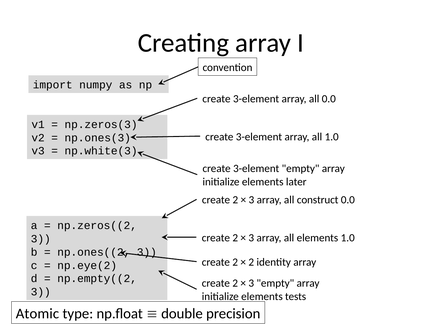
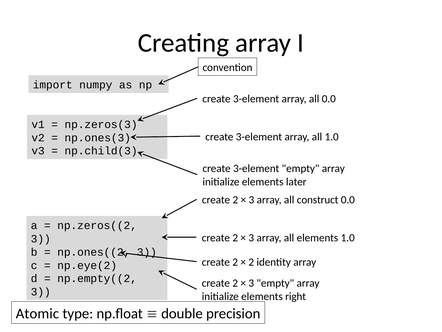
np.white(3: np.white(3 -> np.child(3
tests: tests -> right
